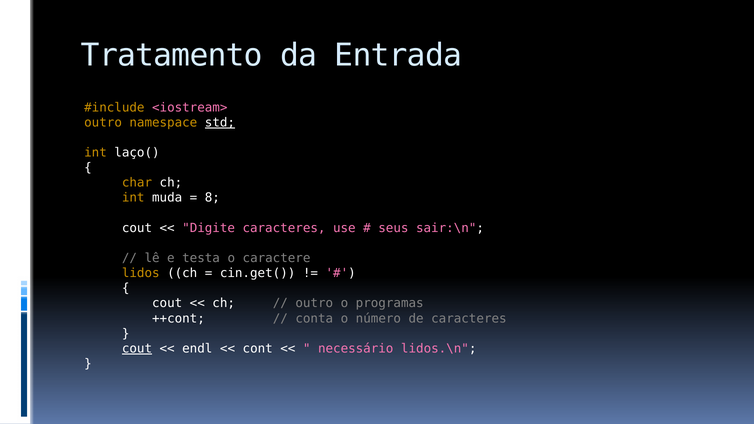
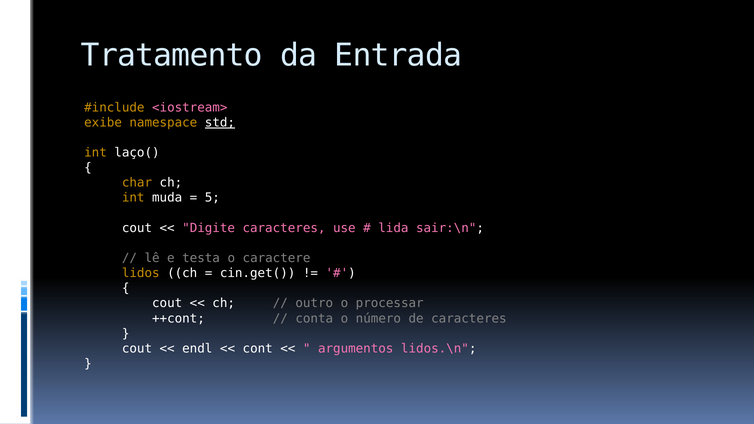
outro at (103, 123): outro -> exibe
8: 8 -> 5
seus: seus -> lida
programas: programas -> processar
cout at (137, 349) underline: present -> none
necessário: necessário -> argumentos
